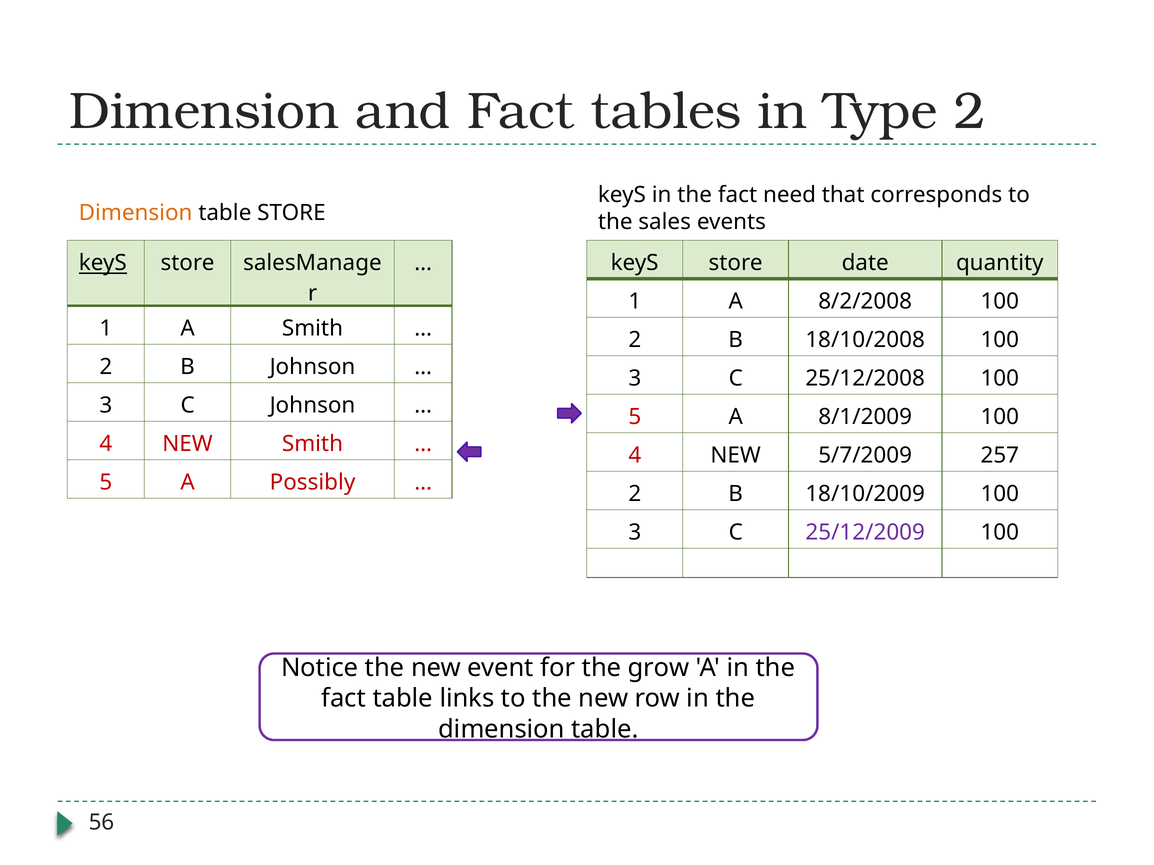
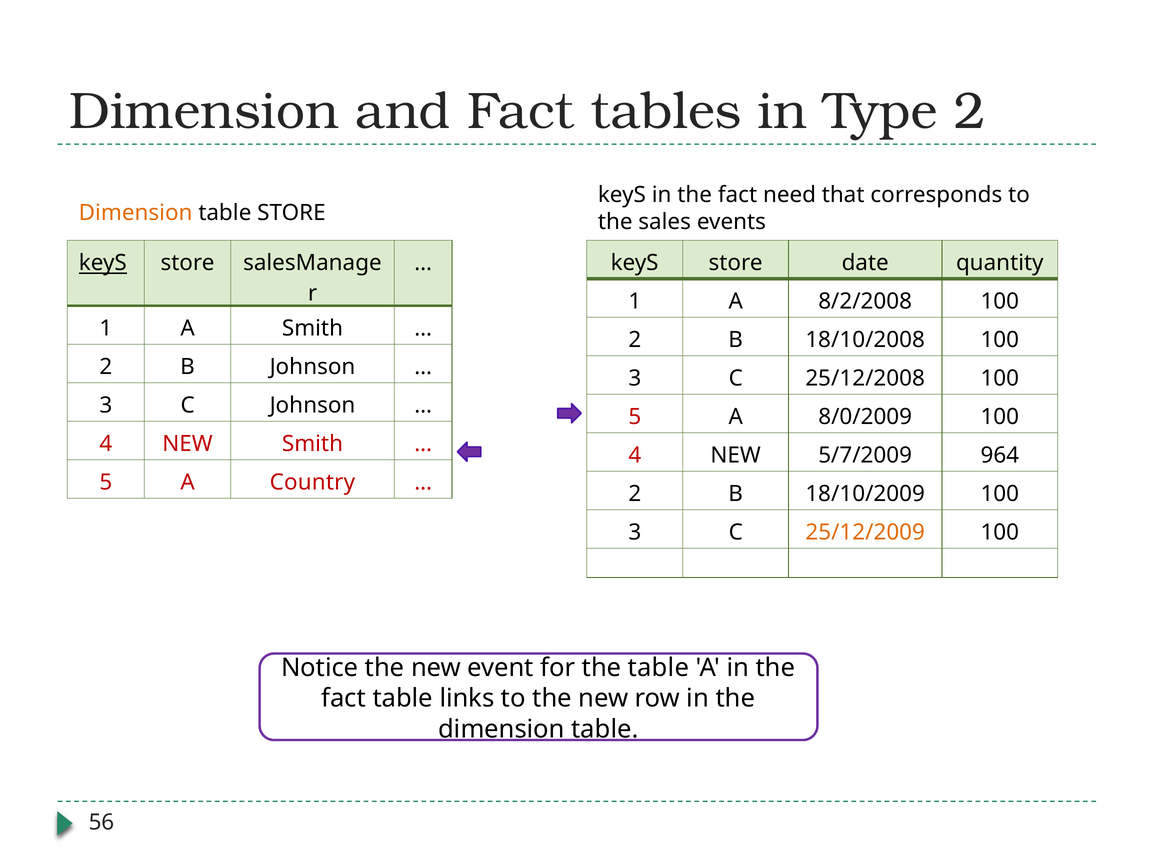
8/1/2009: 8/1/2009 -> 8/0/2009
257: 257 -> 964
Possibly: Possibly -> Country
25/12/2009 colour: purple -> orange
the grow: grow -> table
